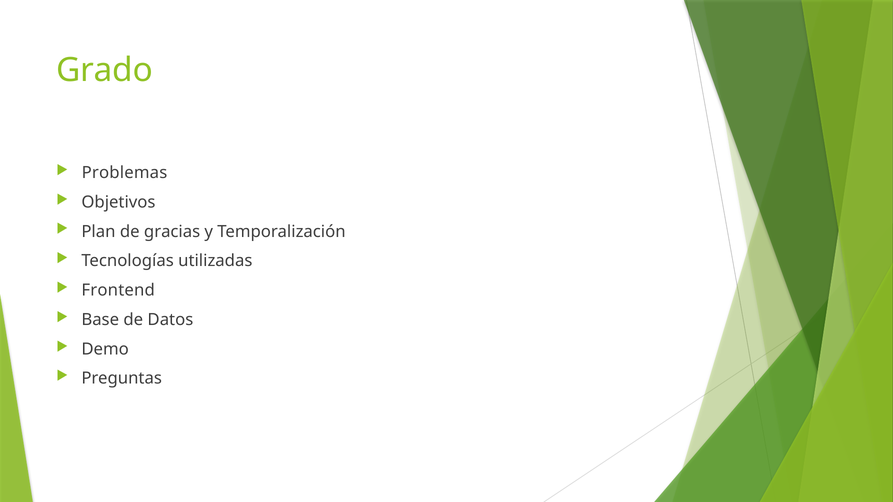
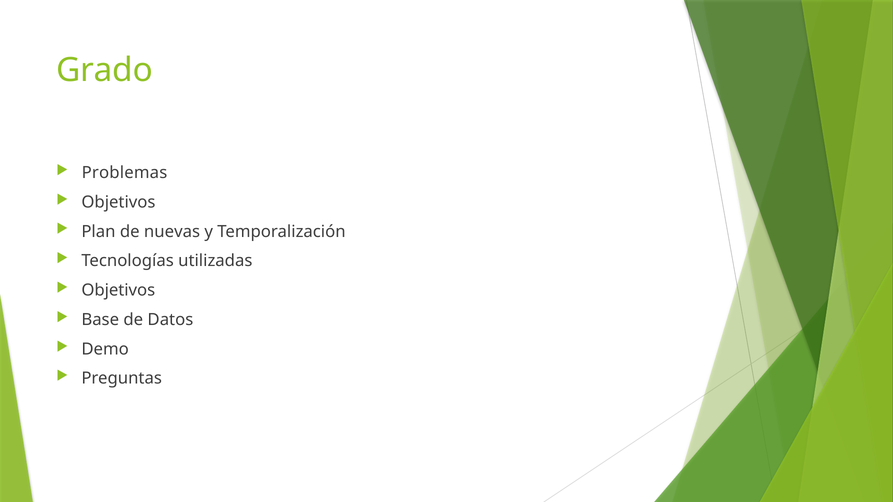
gracias: gracias -> nuevas
Frontend at (118, 290): Frontend -> Objetivos
